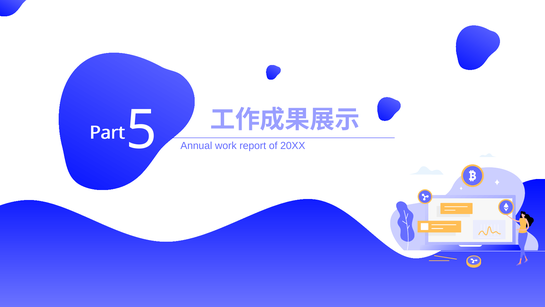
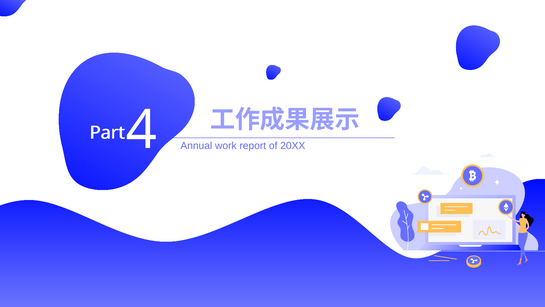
5: 5 -> 4
